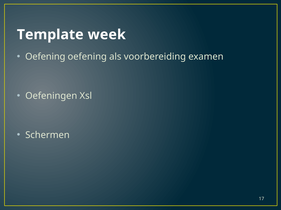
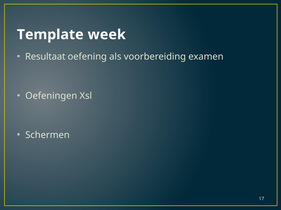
Oefening at (45, 57): Oefening -> Resultaat
